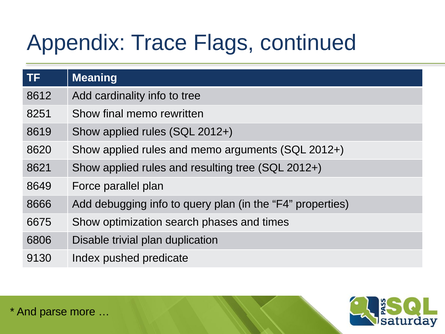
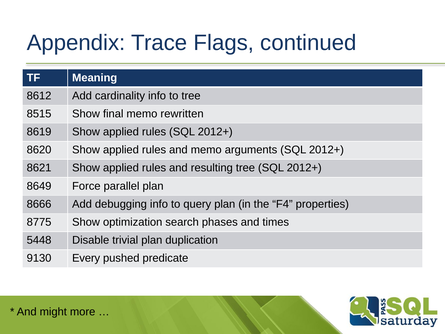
8251: 8251 -> 8515
6675: 6675 -> 8775
6806: 6806 -> 5448
Index: Index -> Every
parse: parse -> might
